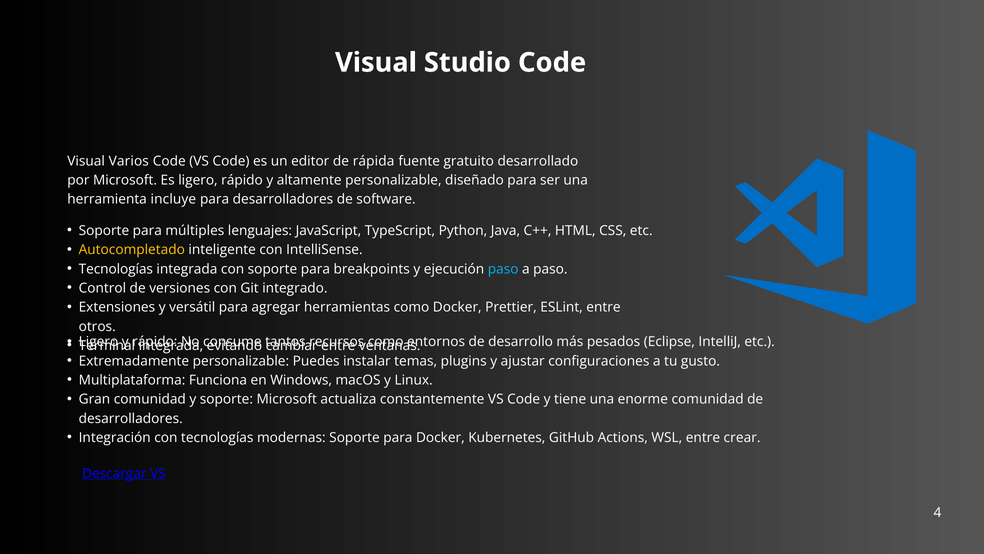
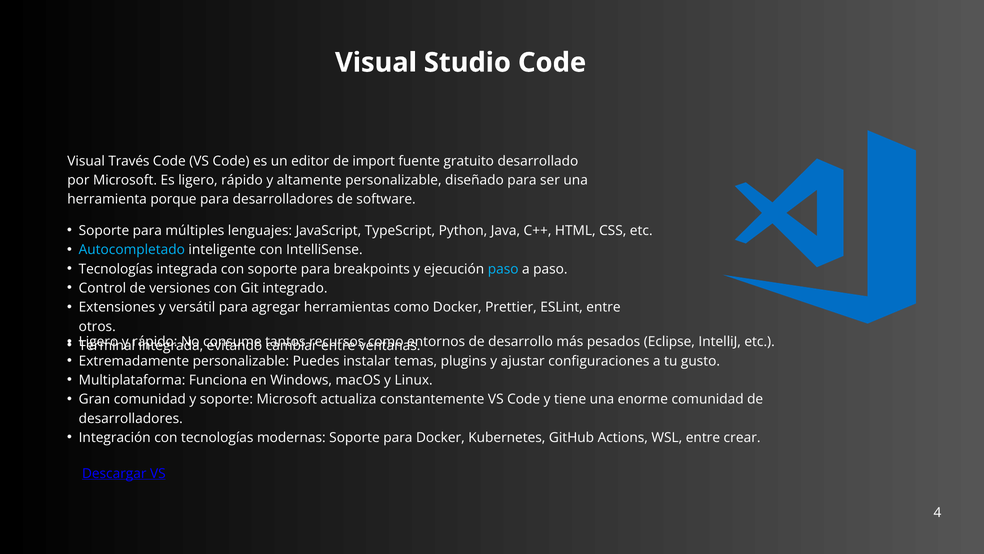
Varios: Varios -> Través
rápida: rápida -> import
incluye: incluye -> porque
Autocompletado colour: yellow -> light blue
